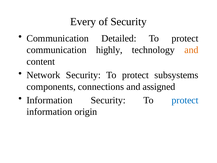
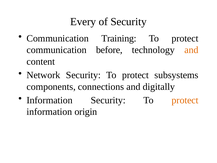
Detailed: Detailed -> Training
highly: highly -> before
assigned: assigned -> digitally
protect at (185, 100) colour: blue -> orange
